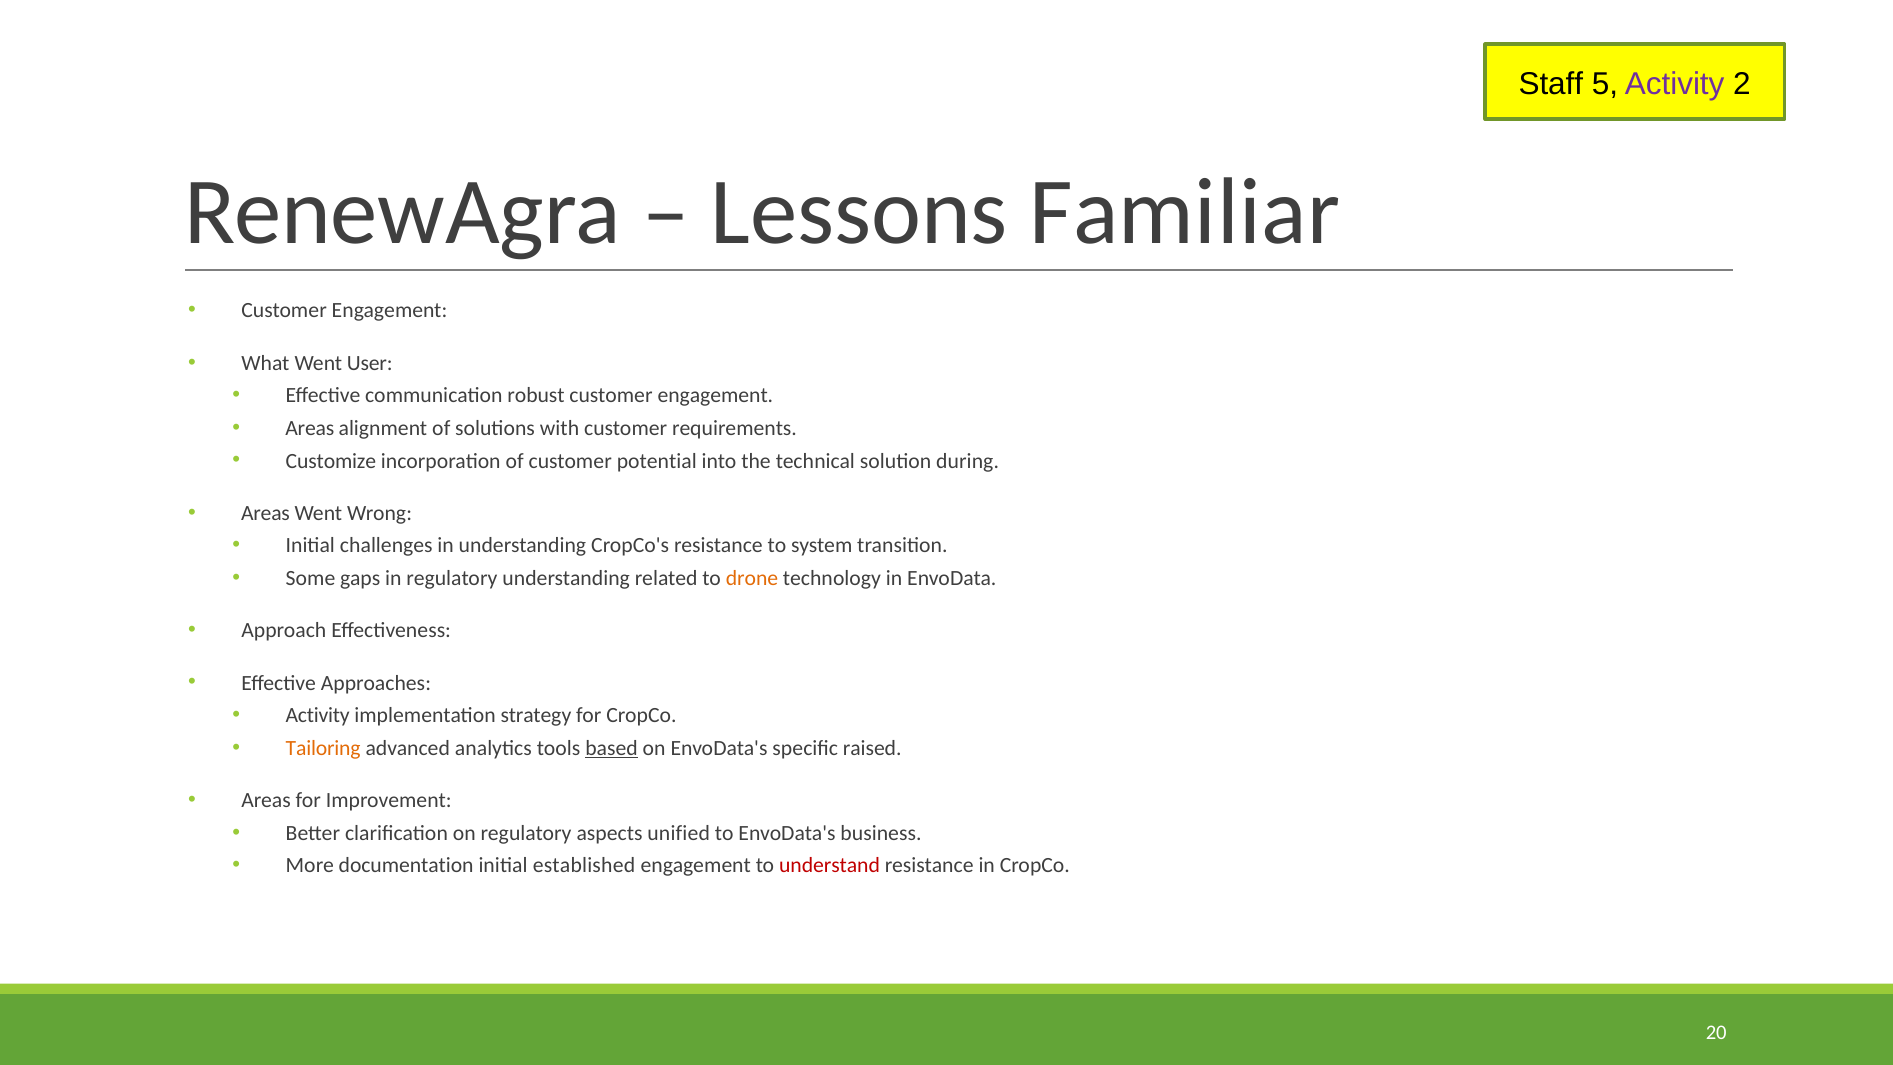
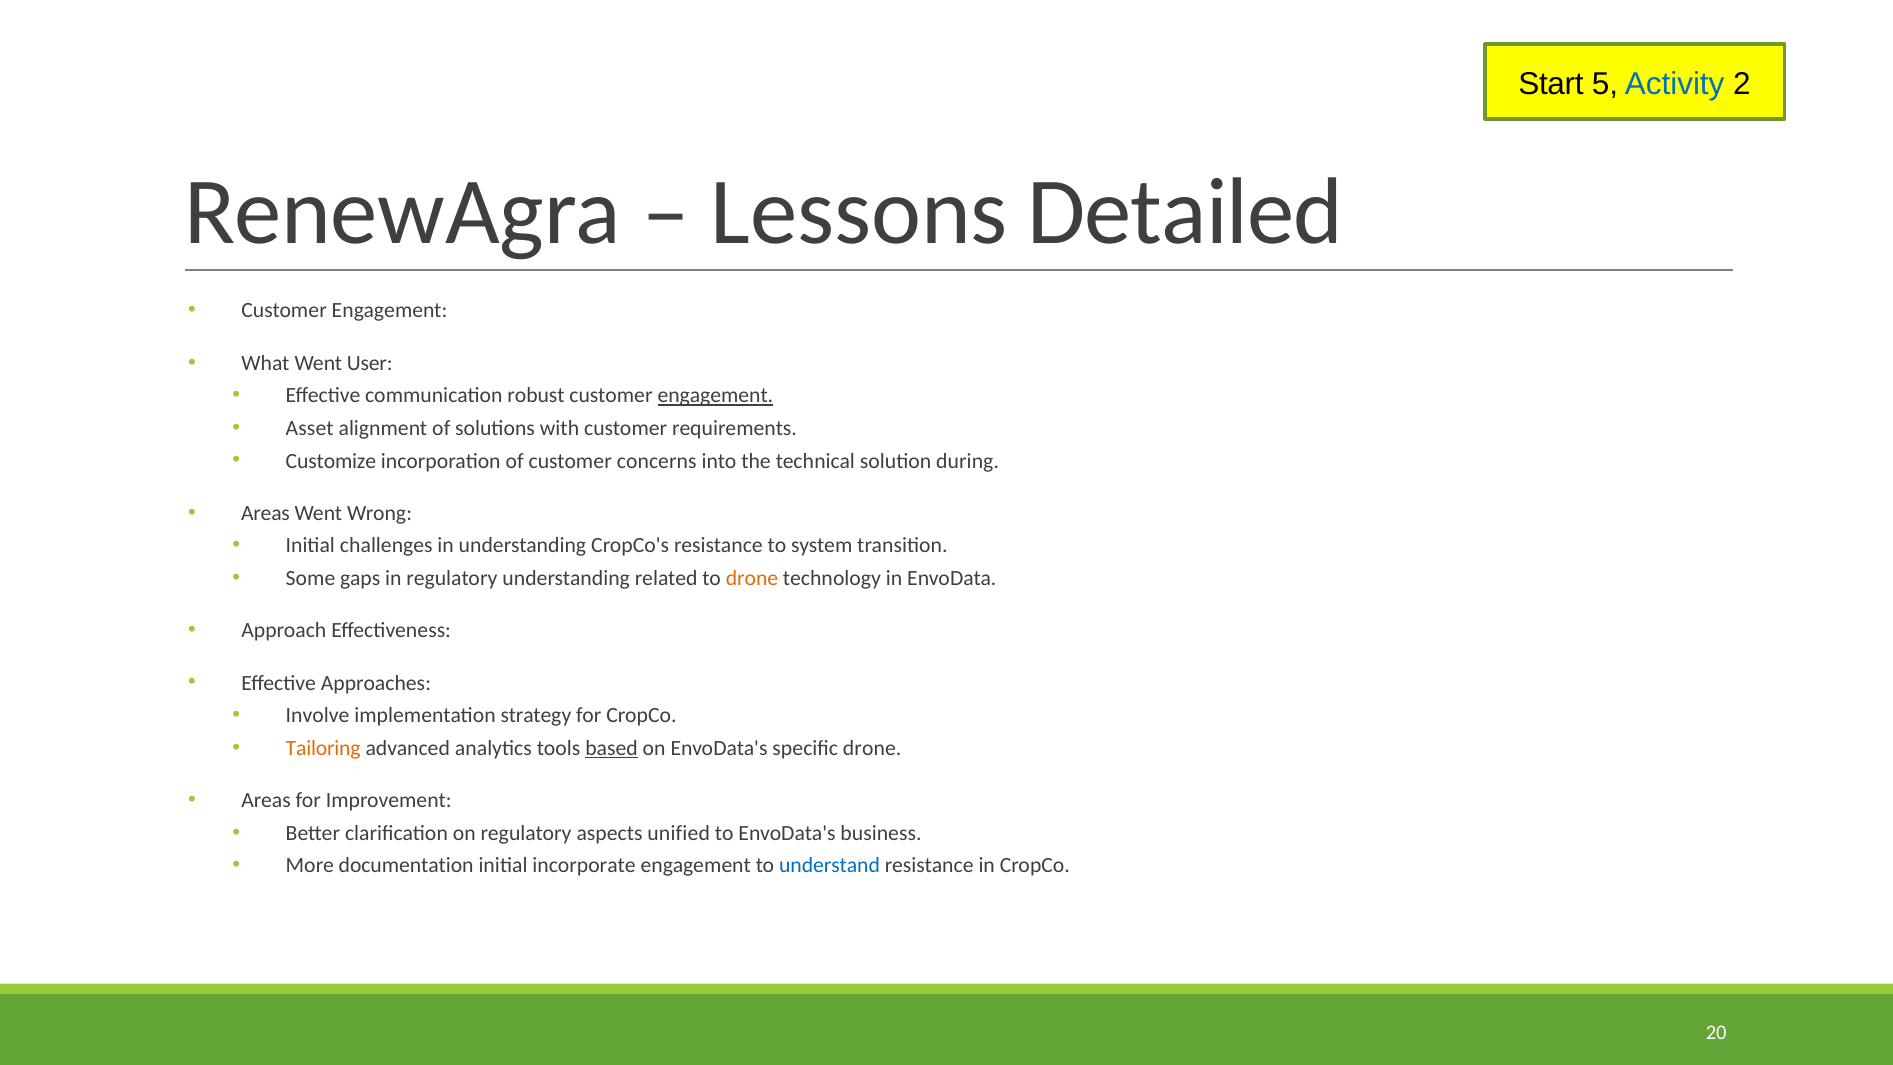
Staff: Staff -> Start
Activity at (1675, 84) colour: purple -> blue
Familiar: Familiar -> Detailed
engagement at (715, 396) underline: none -> present
Areas at (310, 428): Areas -> Asset
potential: potential -> concerns
Activity at (318, 715): Activity -> Involve
specific raised: raised -> drone
established: established -> incorporate
understand colour: red -> blue
